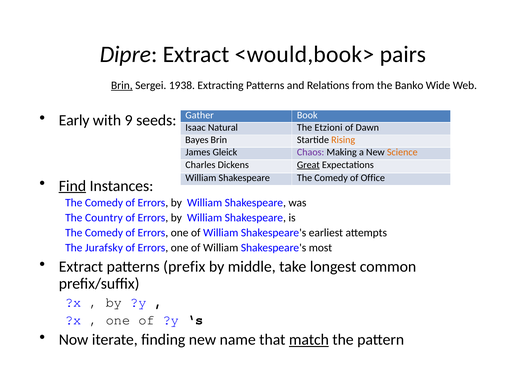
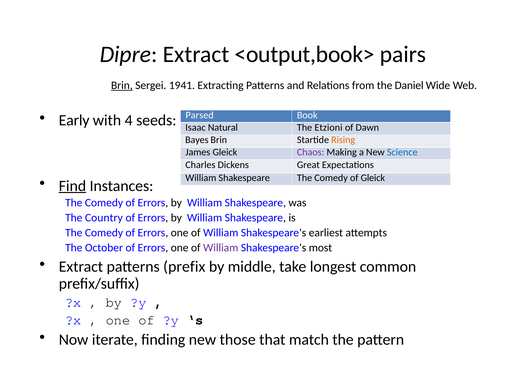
<would,book>: <would,book> -> <output,book>
1938: 1938 -> 1941
Banko: Banko -> Daniel
9: 9 -> 4
Gather: Gather -> Parsed
Science colour: orange -> blue
Great underline: present -> none
of Office: Office -> Gleick
Jurafsky: Jurafsky -> October
William at (221, 248) colour: black -> purple
name: name -> those
match underline: present -> none
